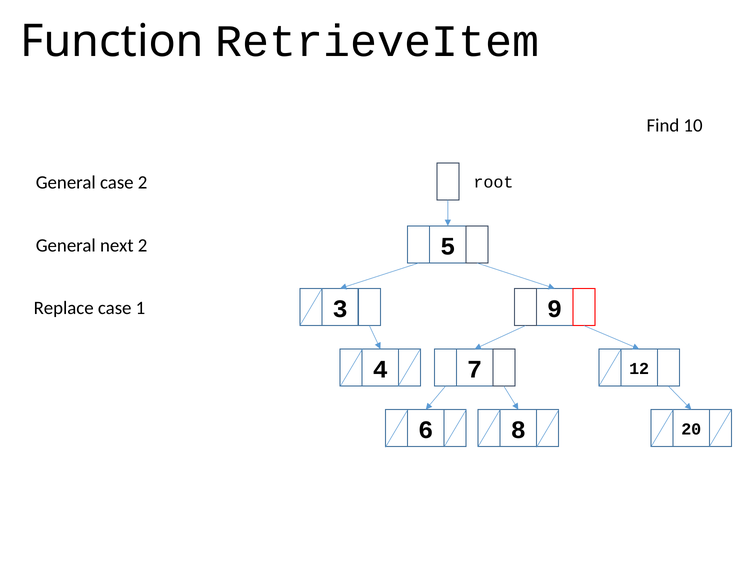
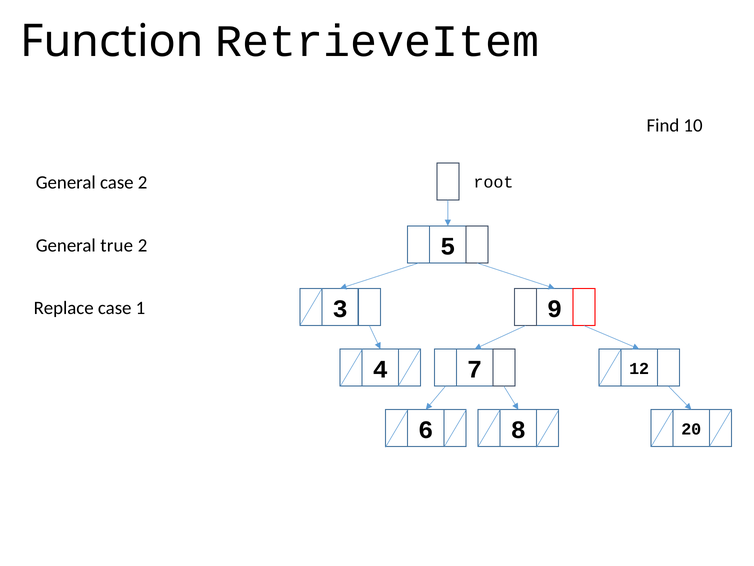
next: next -> true
